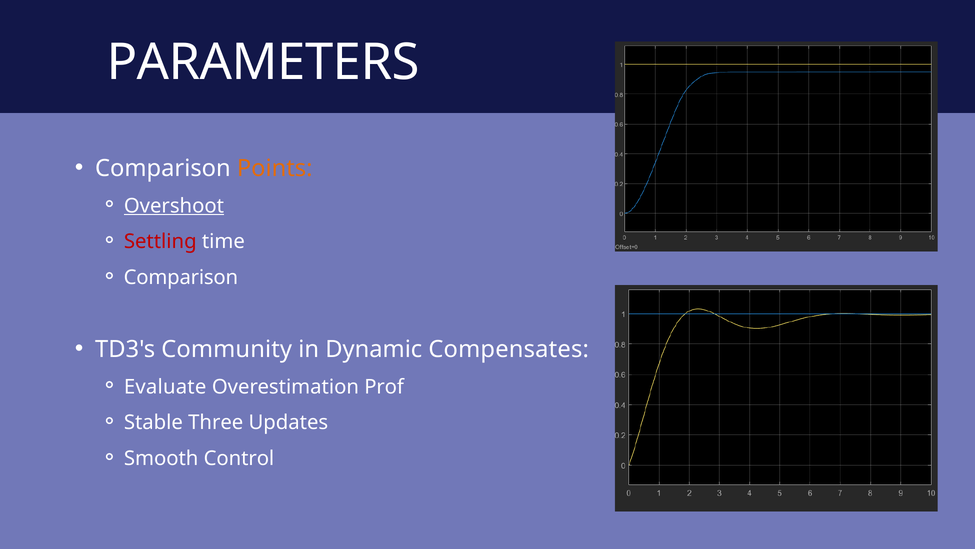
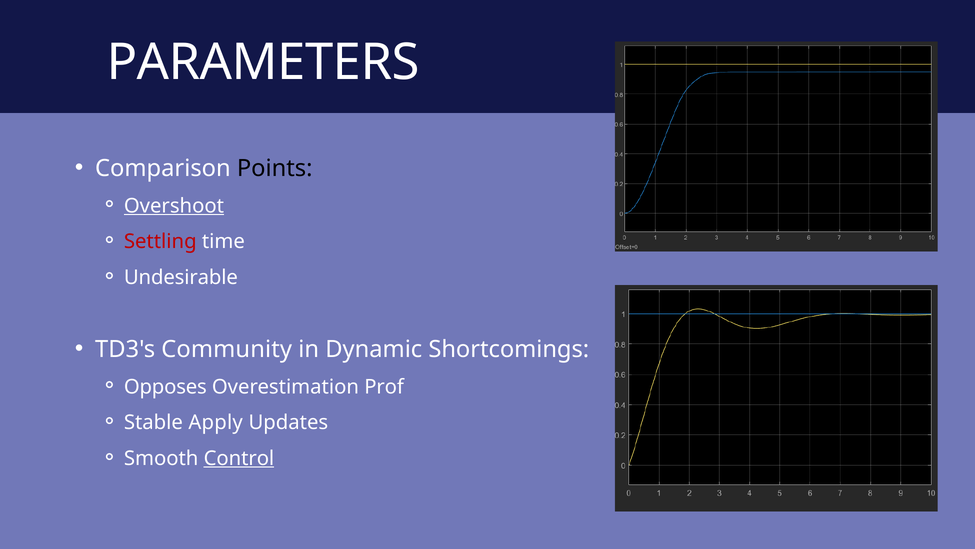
Points colour: orange -> black
Comparison at (181, 277): Comparison -> Undesirable
Compensates: Compensates -> Shortcomings
Evaluate: Evaluate -> Opposes
Three: Three -> Apply
Control underline: none -> present
